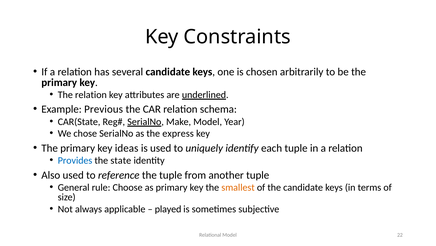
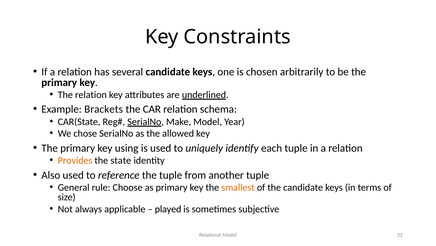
Previous: Previous -> Brackets
express: express -> allowed
ideas: ideas -> using
Provides colour: blue -> orange
